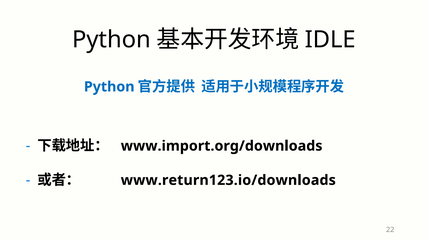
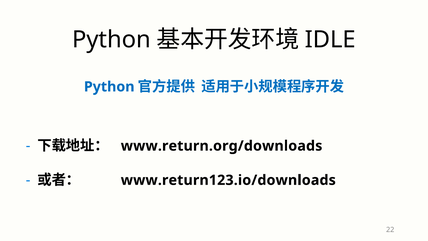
www.import.org/downloads: www.import.org/downloads -> www.return.org/downloads
